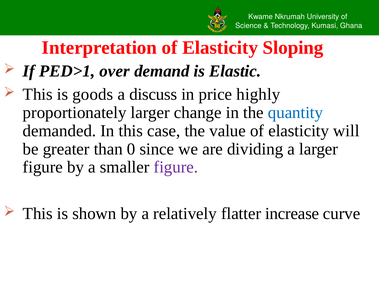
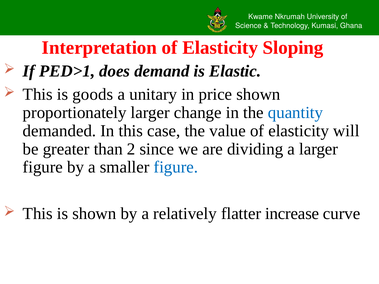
over: over -> does
discuss: discuss -> unitary
price highly: highly -> shown
0: 0 -> 2
figure at (176, 167) colour: purple -> blue
